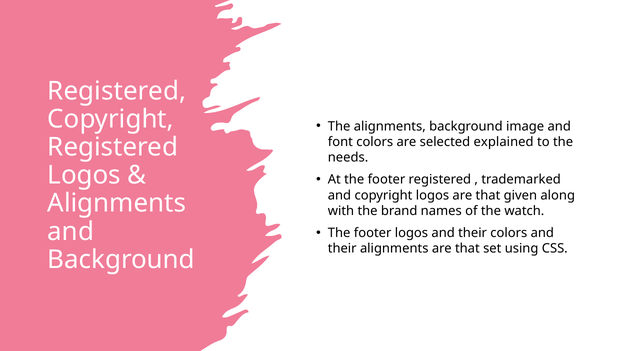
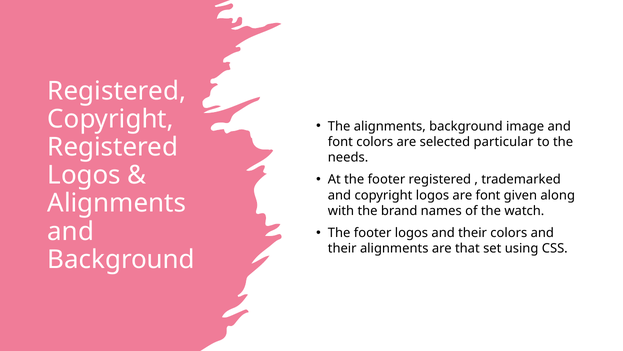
explained: explained -> particular
logos are that: that -> font
